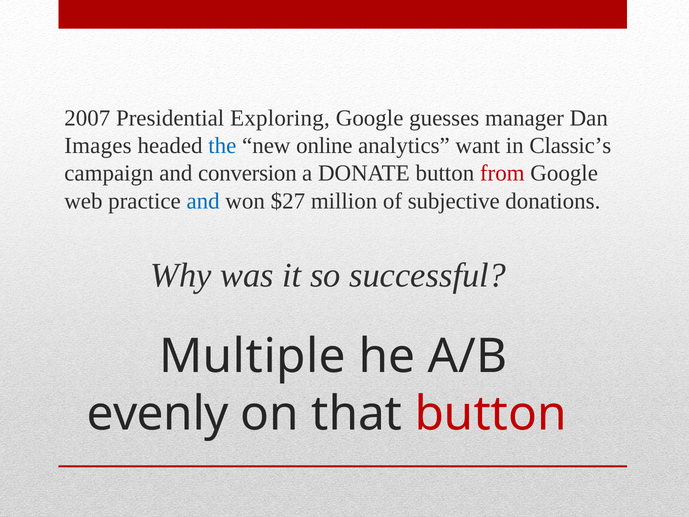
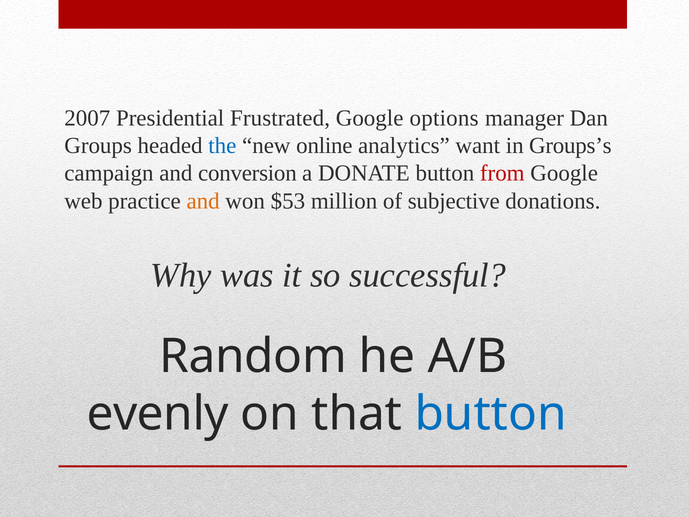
Exploring: Exploring -> Frustrated
guesses: guesses -> options
Images: Images -> Groups
Classic’s: Classic’s -> Groups’s
and at (203, 201) colour: blue -> orange
$27: $27 -> $53
Multiple: Multiple -> Random
button at (491, 414) colour: red -> blue
